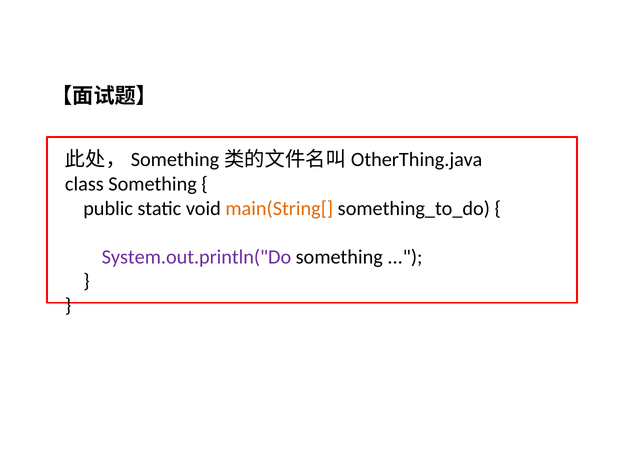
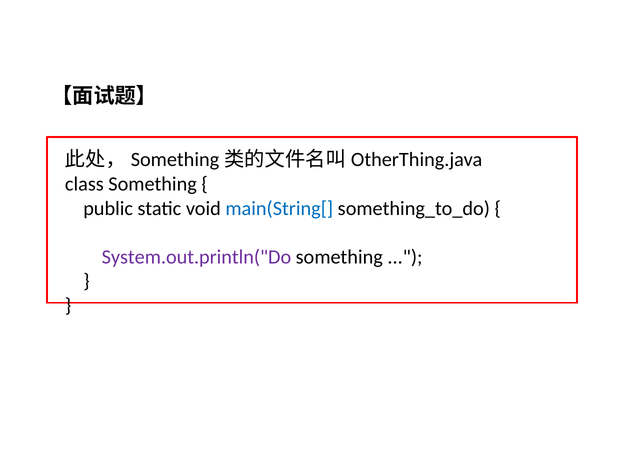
main(String[ colour: orange -> blue
